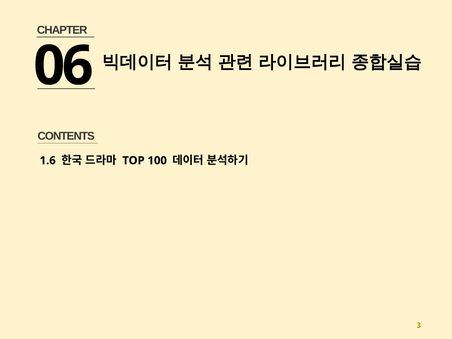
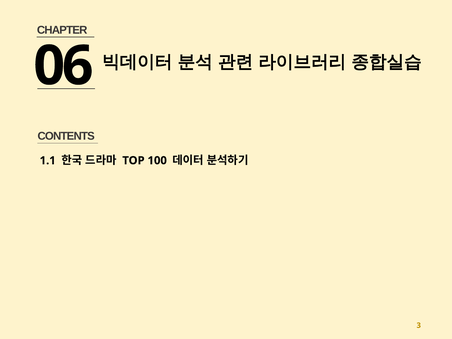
1.6: 1.6 -> 1.1
